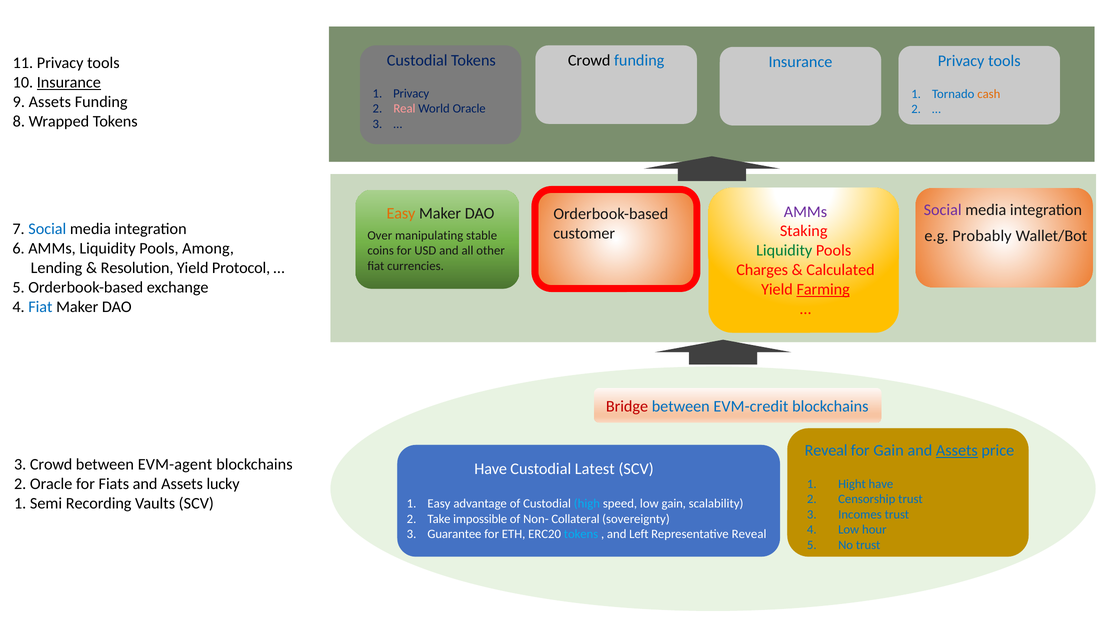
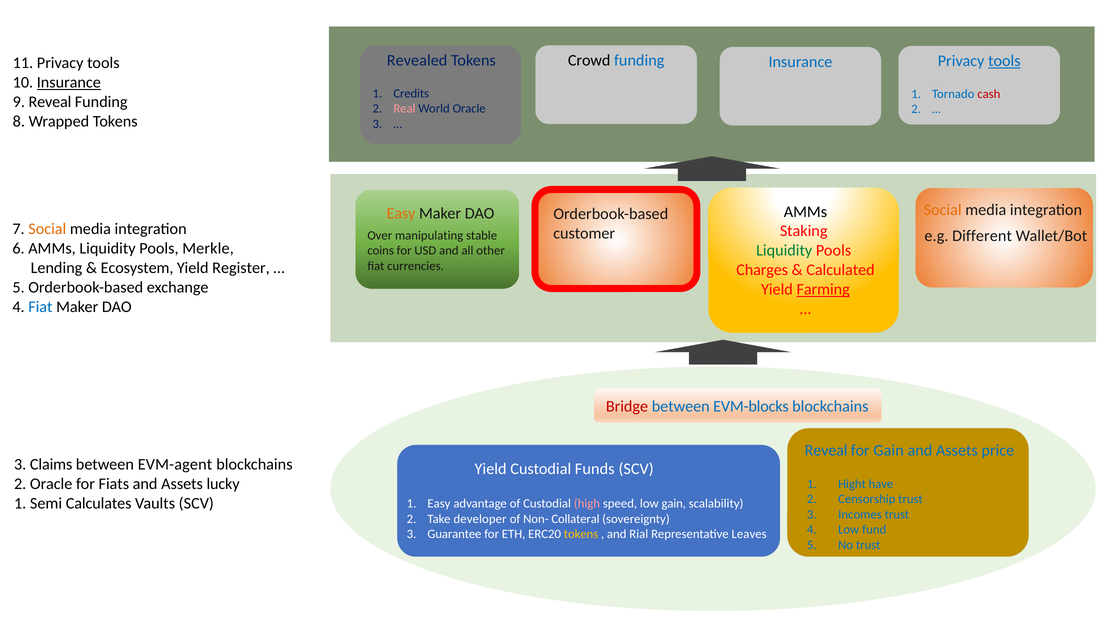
Custodial at (417, 60): Custodial -> Revealed
tools at (1004, 61) underline: none -> present
1 Privacy: Privacy -> Credits
cash colour: orange -> red
9 Assets: Assets -> Reveal
Social at (943, 210) colour: purple -> orange
AMMs at (805, 212) colour: purple -> black
Social at (47, 229) colour: blue -> orange
Probably: Probably -> Different
Among: Among -> Merkle
Resolution: Resolution -> Ecosystem
Protocol: Protocol -> Register
EVM-credit: EVM-credit -> EVM-blocks
Assets at (957, 450) underline: present -> none
3 Crowd: Crowd -> Claims
Have at (491, 469): Have -> Yield
Latest: Latest -> Funds
Recording: Recording -> Calculates
high colour: light blue -> pink
impossible: impossible -> developer
hour: hour -> fund
tokens at (581, 534) colour: light blue -> yellow
Left: Left -> Rial
Representative Reveal: Reveal -> Leaves
